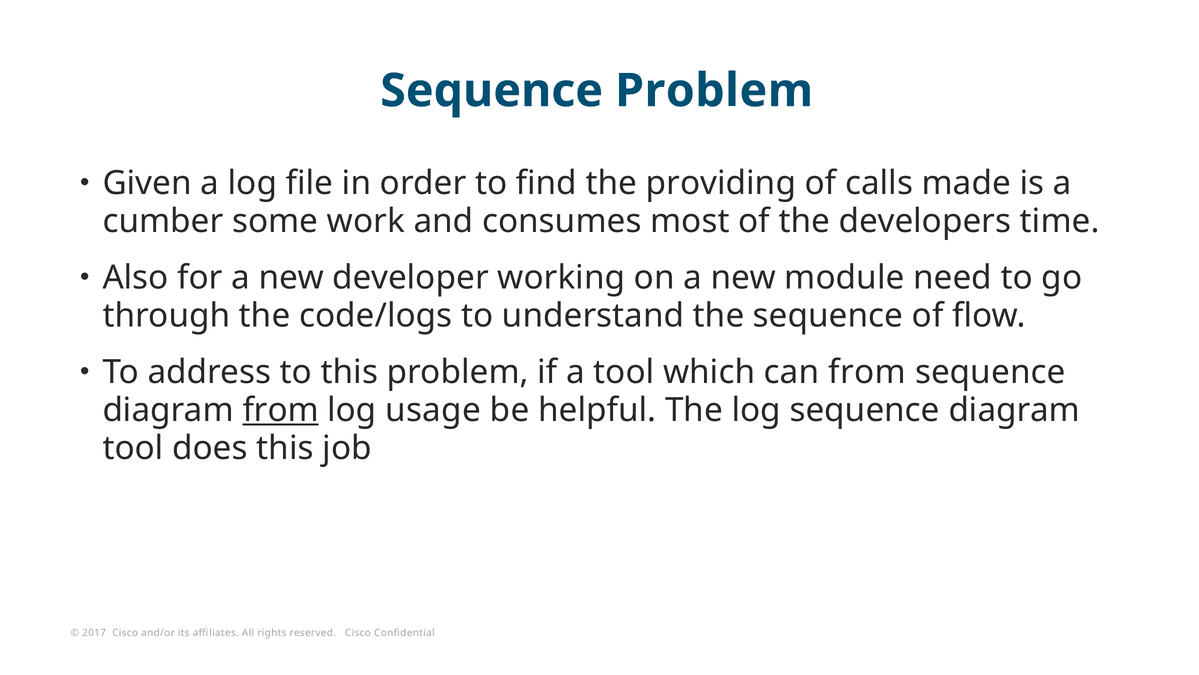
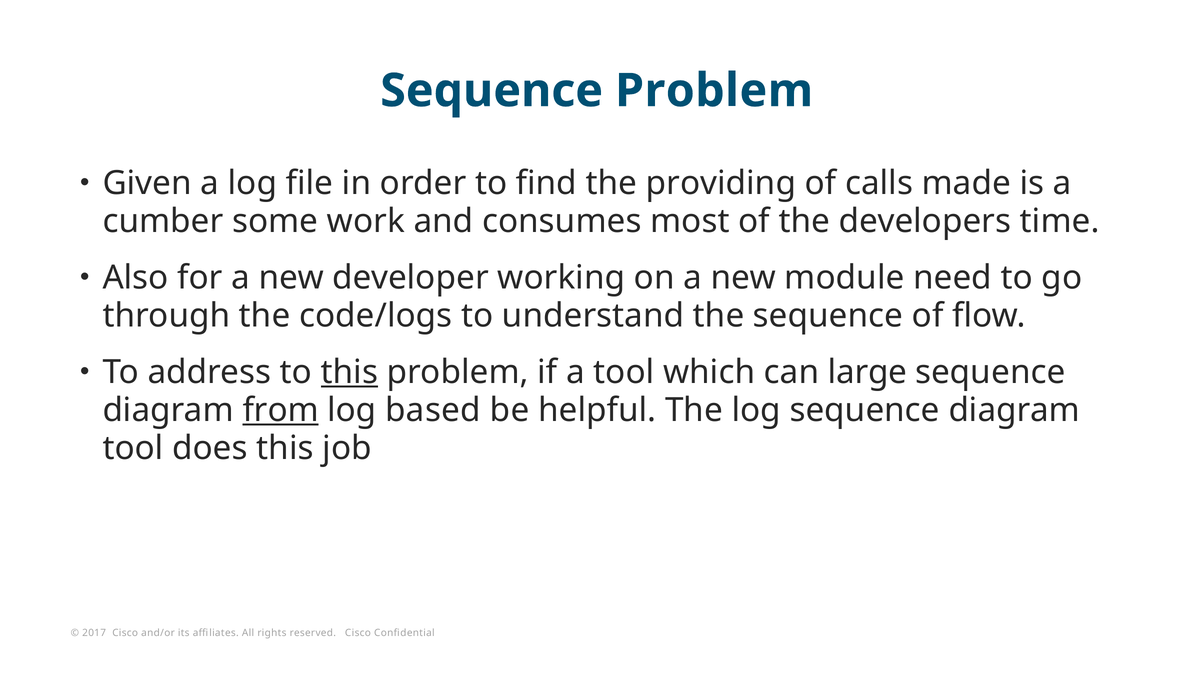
this at (349, 372) underline: none -> present
can from: from -> large
usage: usage -> based
